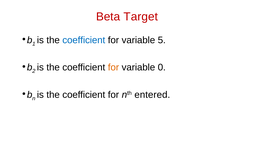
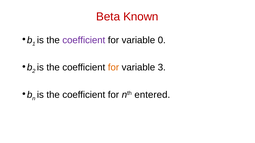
Target: Target -> Known
coefficient at (84, 40) colour: blue -> purple
5: 5 -> 0
0: 0 -> 3
